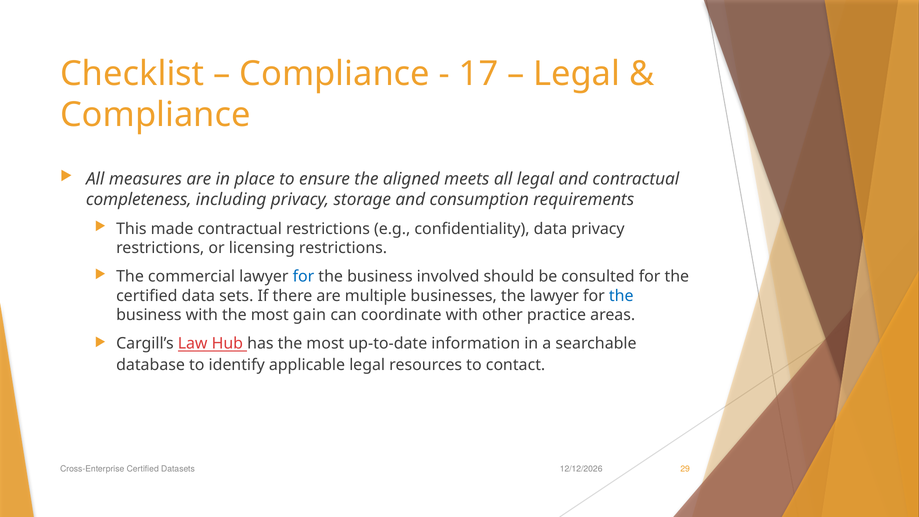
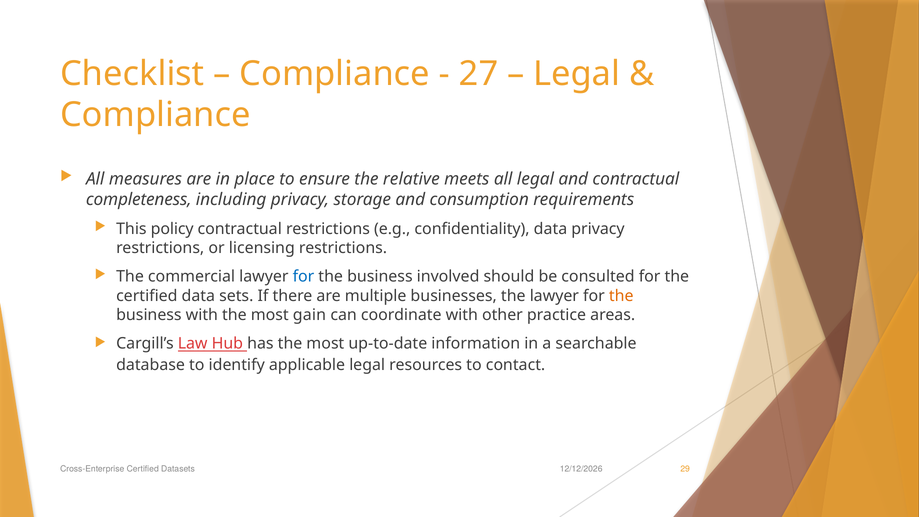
17: 17 -> 27
aligned: aligned -> relative
made: made -> policy
the at (621, 296) colour: blue -> orange
